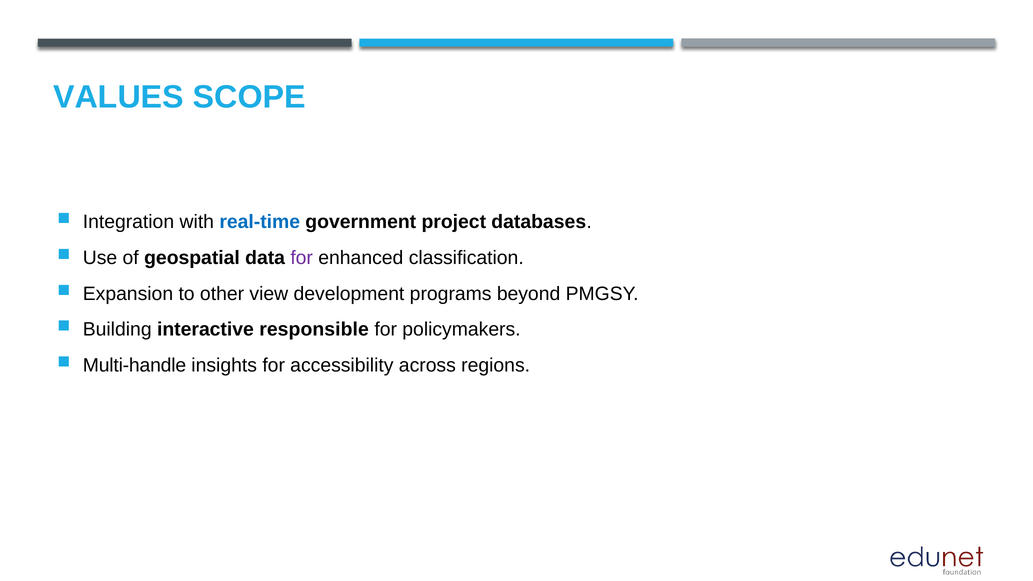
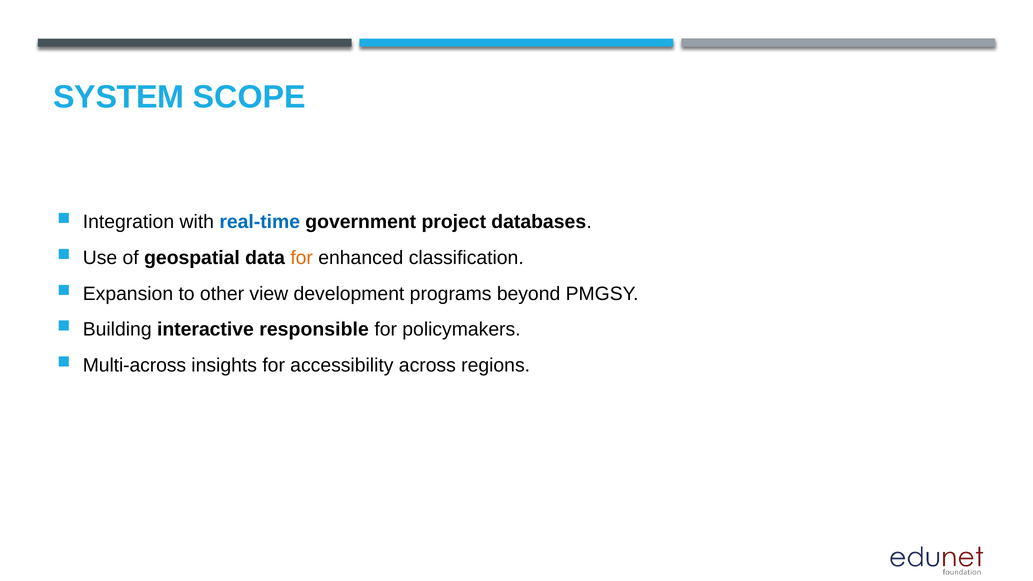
VALUES: VALUES -> SYSTEM
for at (302, 258) colour: purple -> orange
Multi-handle: Multi-handle -> Multi-across
